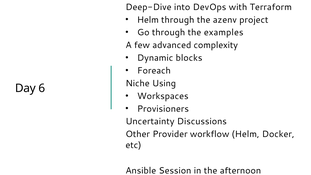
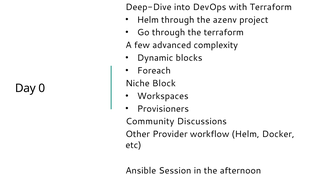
the examples: examples -> terraform
Using: Using -> Block
6: 6 -> 0
Uncertainty: Uncertainty -> Community
